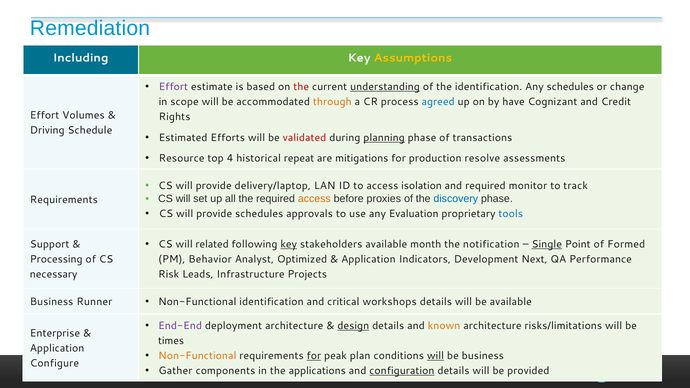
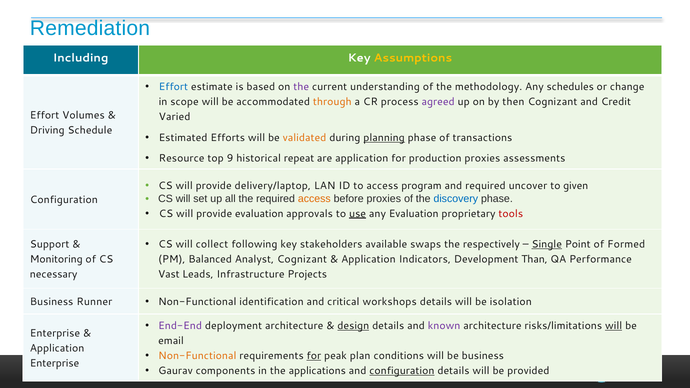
Effort at (173, 87) colour: purple -> blue
the at (301, 87) colour: red -> purple
understanding underline: present -> none
the identification: identification -> methodology
agreed colour: blue -> purple
have: have -> then
Rights: Rights -> Varied
validated colour: red -> orange
4: 4 -> 9
are mitigations: mitigations -> application
production resolve: resolve -> proxies
isolation: isolation -> program
monitor: monitor -> uncover
track: track -> given
Requirements at (64, 200): Requirements -> Configuration
provide schedules: schedules -> evaluation
use underline: none -> present
tools colour: blue -> red
related: related -> collect
key at (289, 244) underline: present -> none
month: month -> swaps
notification: notification -> respectively
Processing: Processing -> Monitoring
Behavior: Behavior -> Balanced
Analyst Optimized: Optimized -> Cognizant
Next: Next -> Than
Risk: Risk -> Vast
be available: available -> isolation
known colour: orange -> purple
will at (614, 326) underline: none -> present
times: times -> email
will at (436, 356) underline: present -> none
Configure at (54, 363): Configure -> Enterprise
Gather: Gather -> Gaurav
